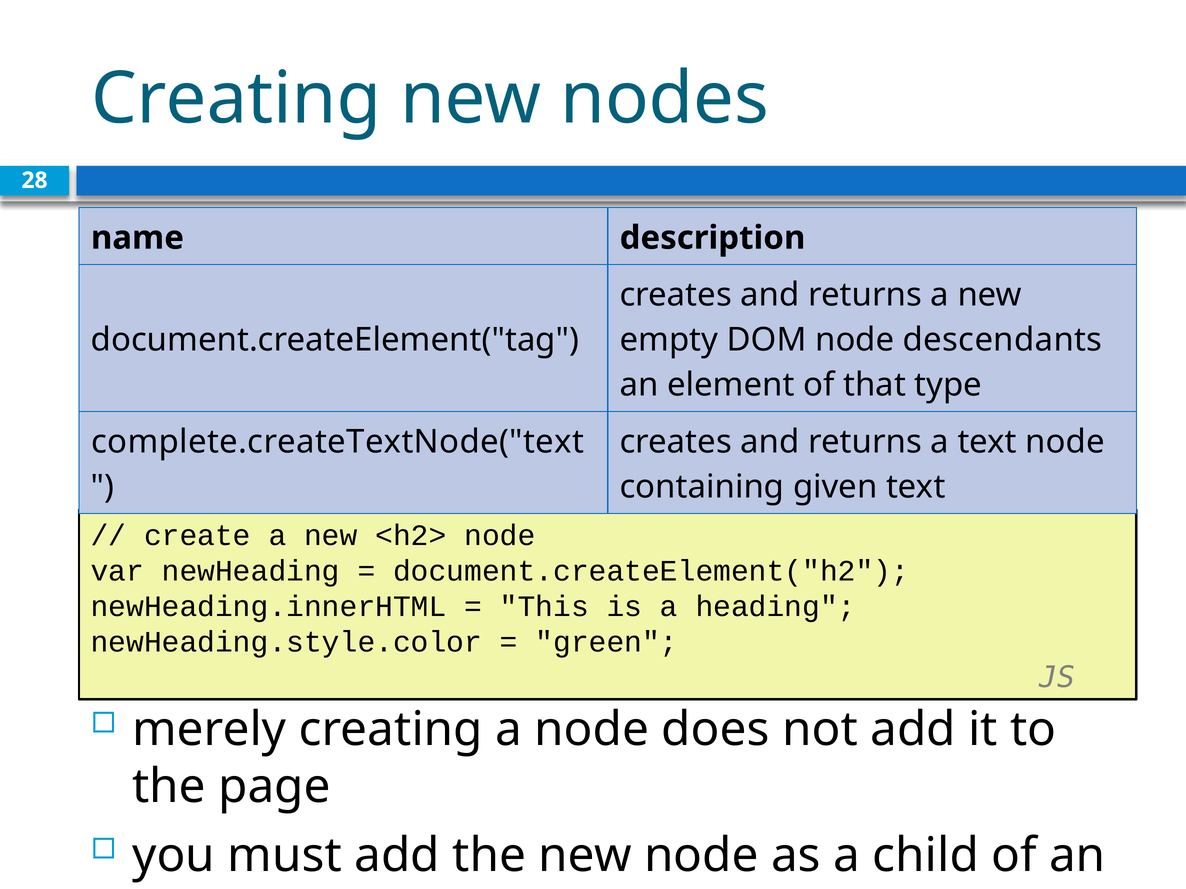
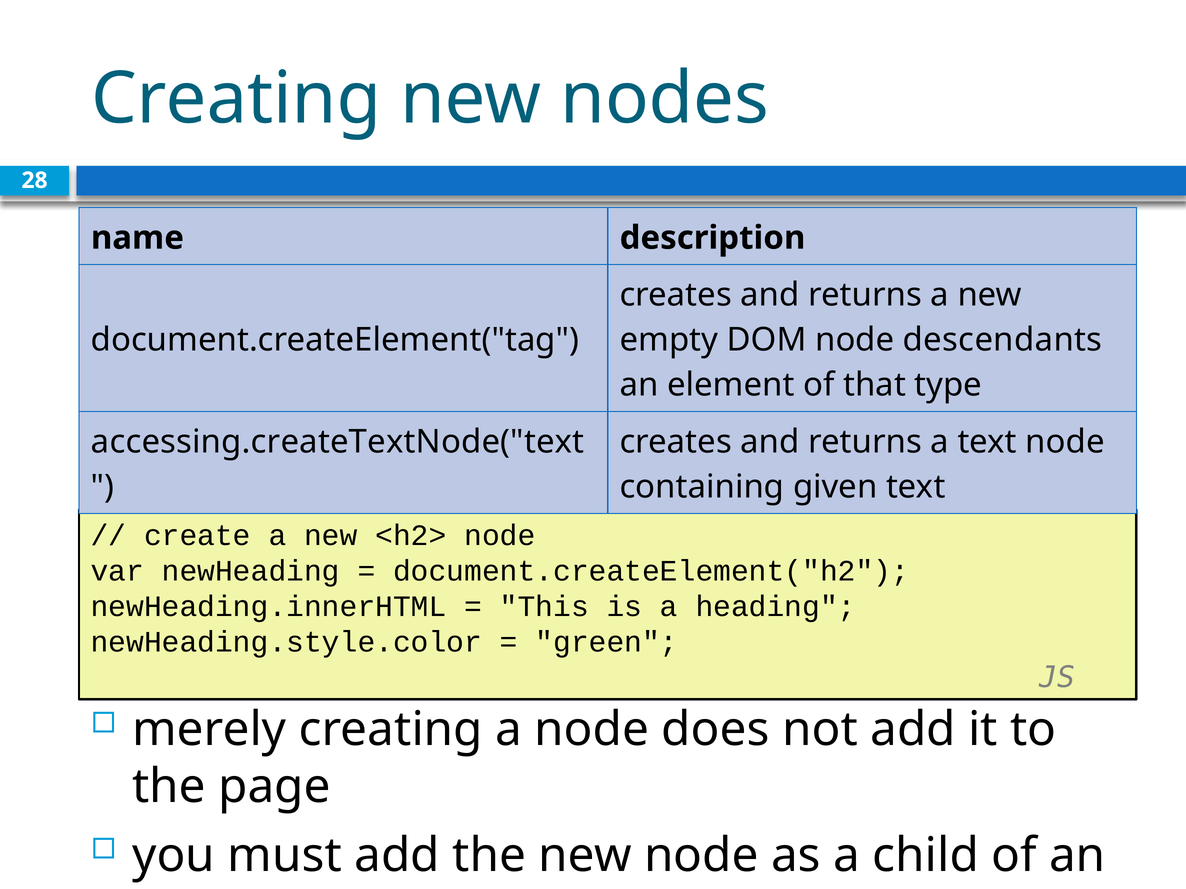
complete.createTextNode("text: complete.createTextNode("text -> accessing.createTextNode("text
